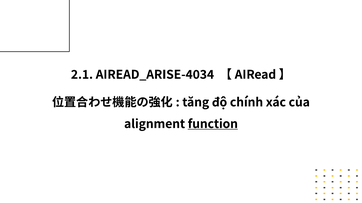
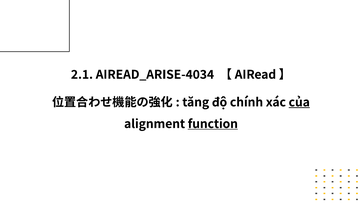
của underline: none -> present
